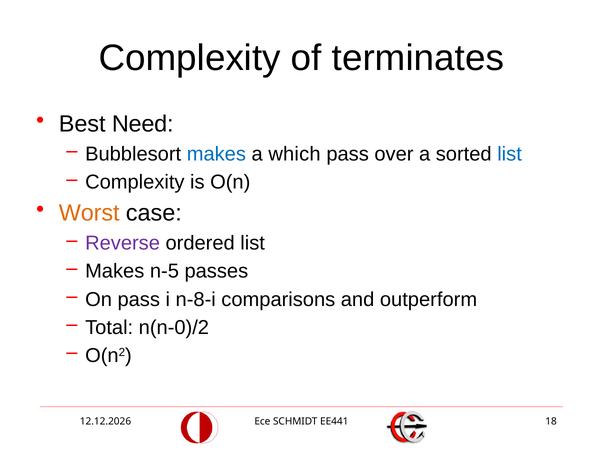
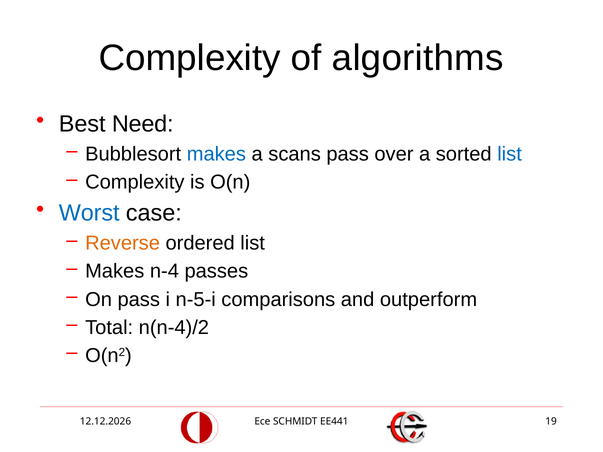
terminates: terminates -> algorithms
which: which -> scans
Worst colour: orange -> blue
Reverse colour: purple -> orange
n-5: n-5 -> n-4
n-8-i: n-8-i -> n-5-i
n(n-0)/2: n(n-0)/2 -> n(n-4)/2
18: 18 -> 19
